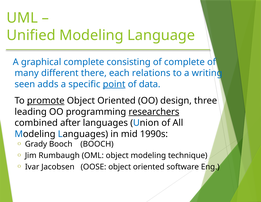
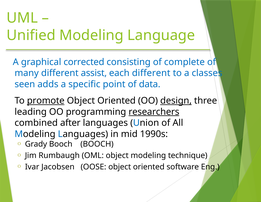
graphical complete: complete -> corrected
there: there -> assist
each relations: relations -> different
writing: writing -> classes
point underline: present -> none
design underline: none -> present
